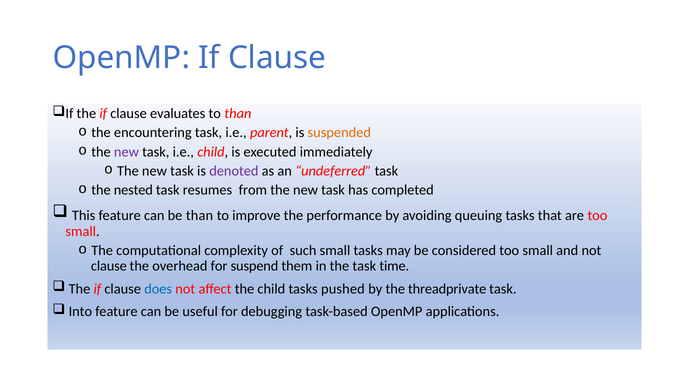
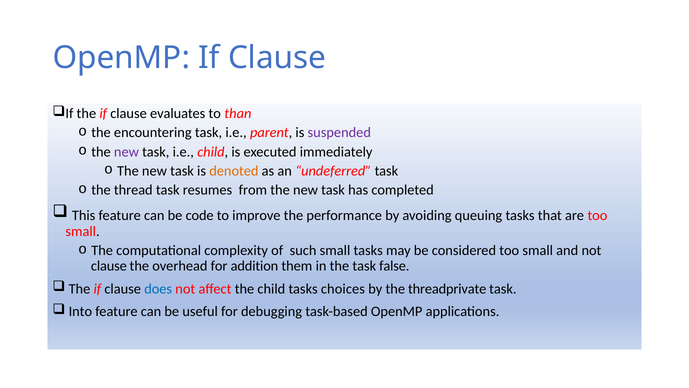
suspended colour: orange -> purple
denoted colour: purple -> orange
nested: nested -> thread
be than: than -> code
suspend: suspend -> addition
time: time -> false
pushed: pushed -> choices
